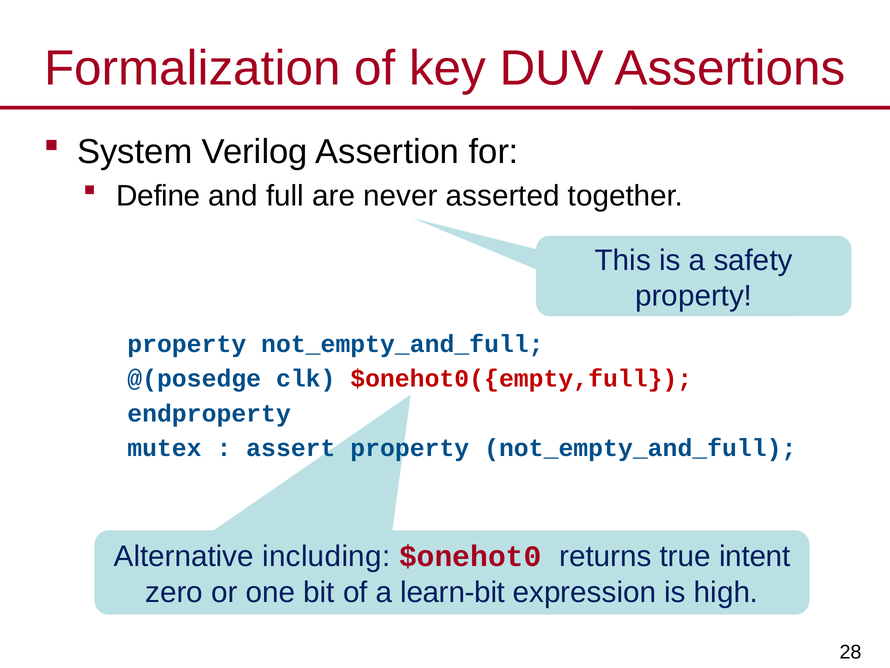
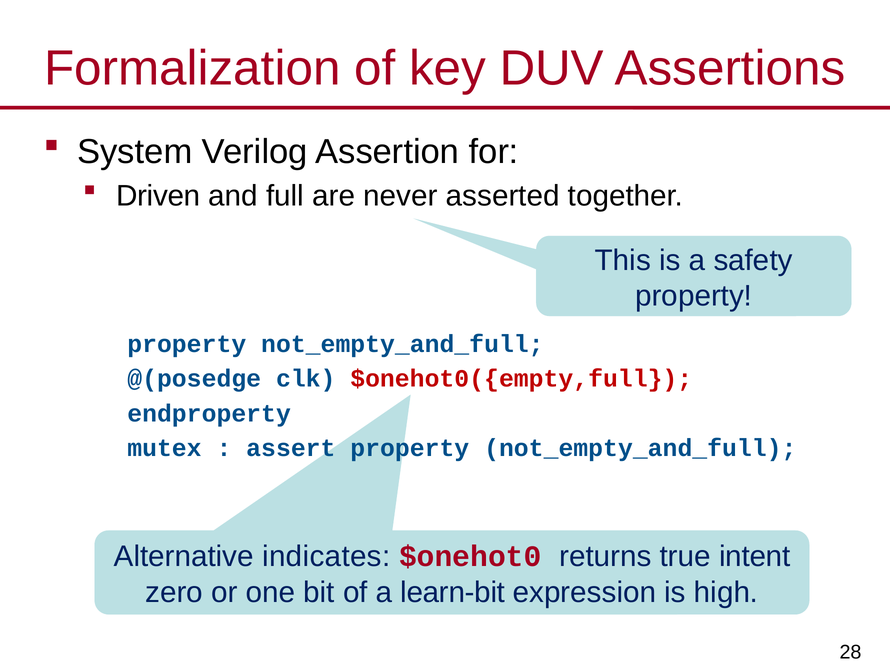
Define: Define -> Driven
including: including -> indicates
